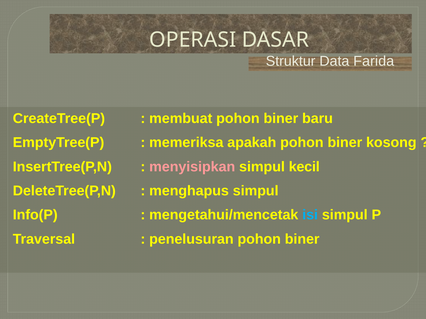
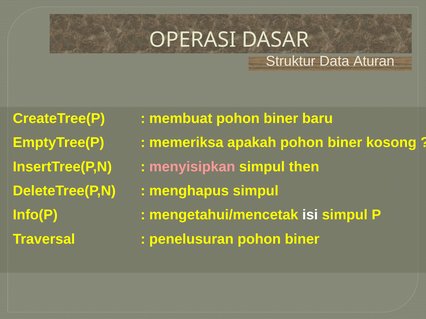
Farida: Farida -> Aturan
kecil: kecil -> then
isi colour: light blue -> white
